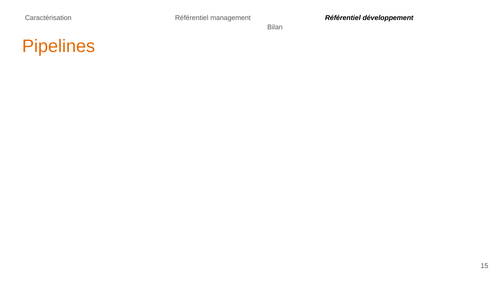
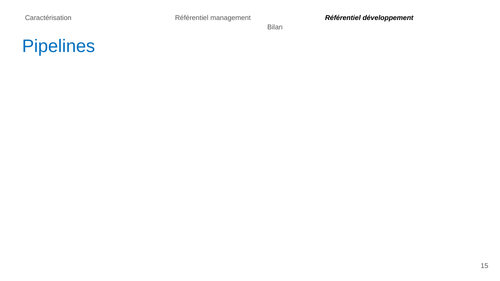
Pipelines colour: orange -> blue
